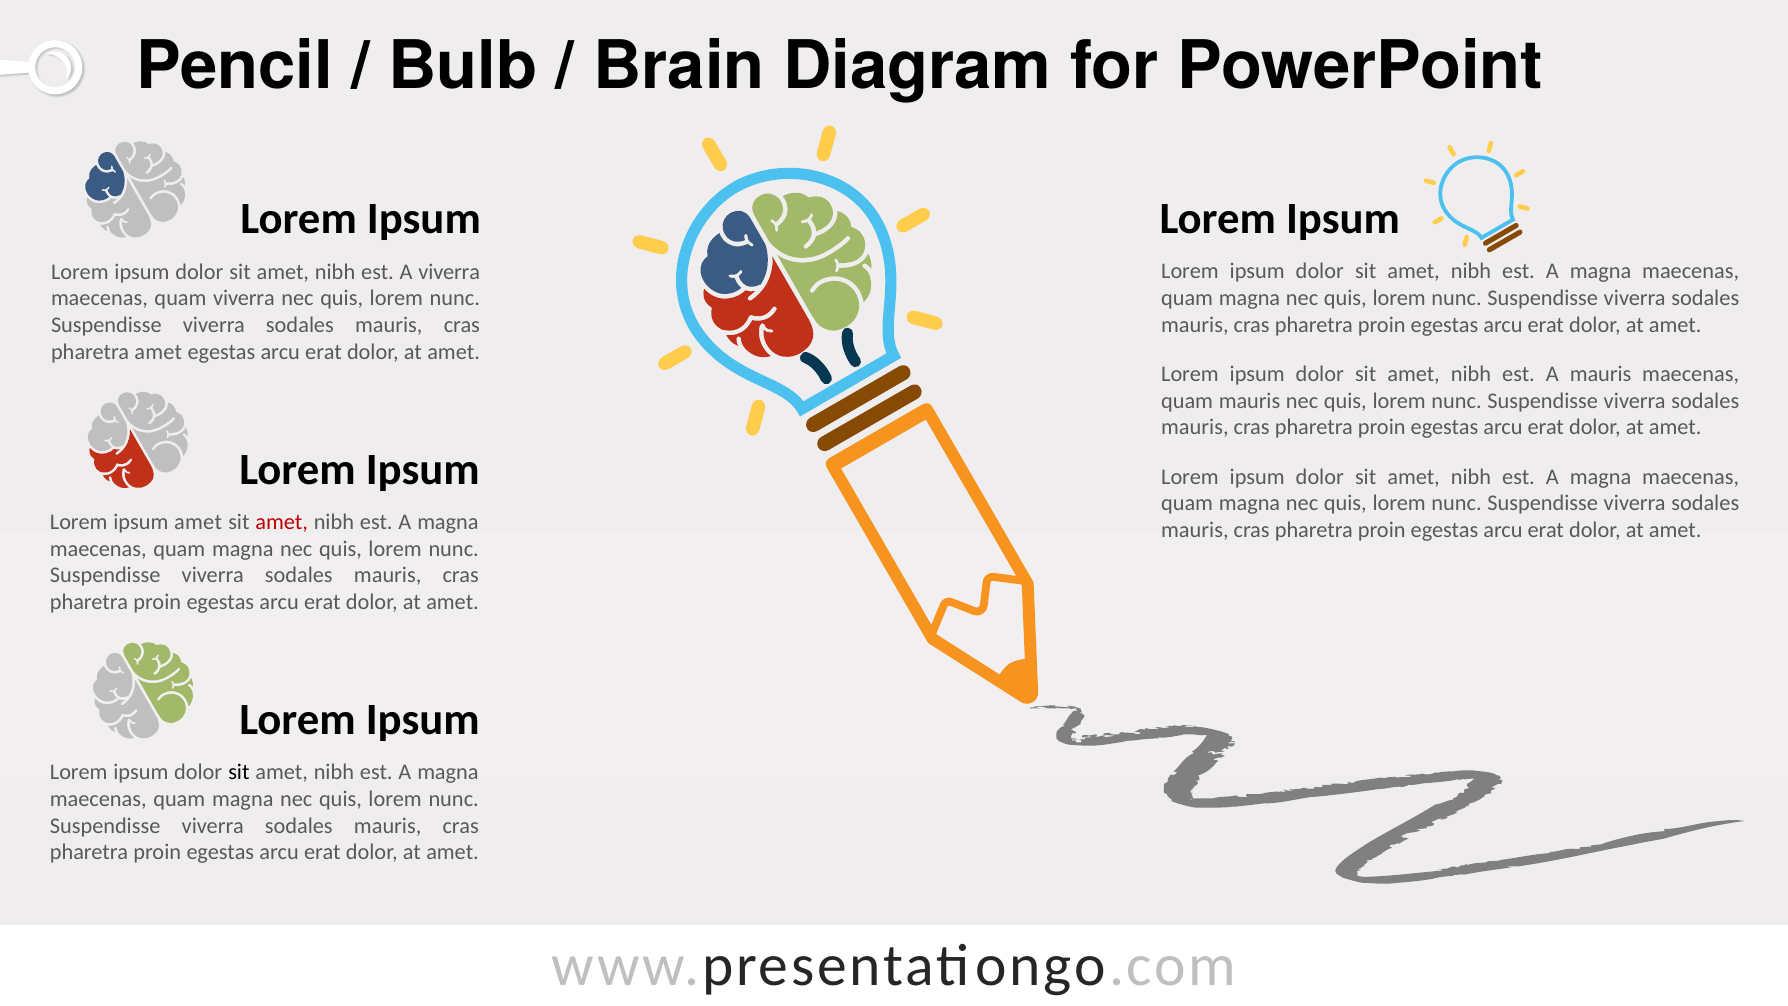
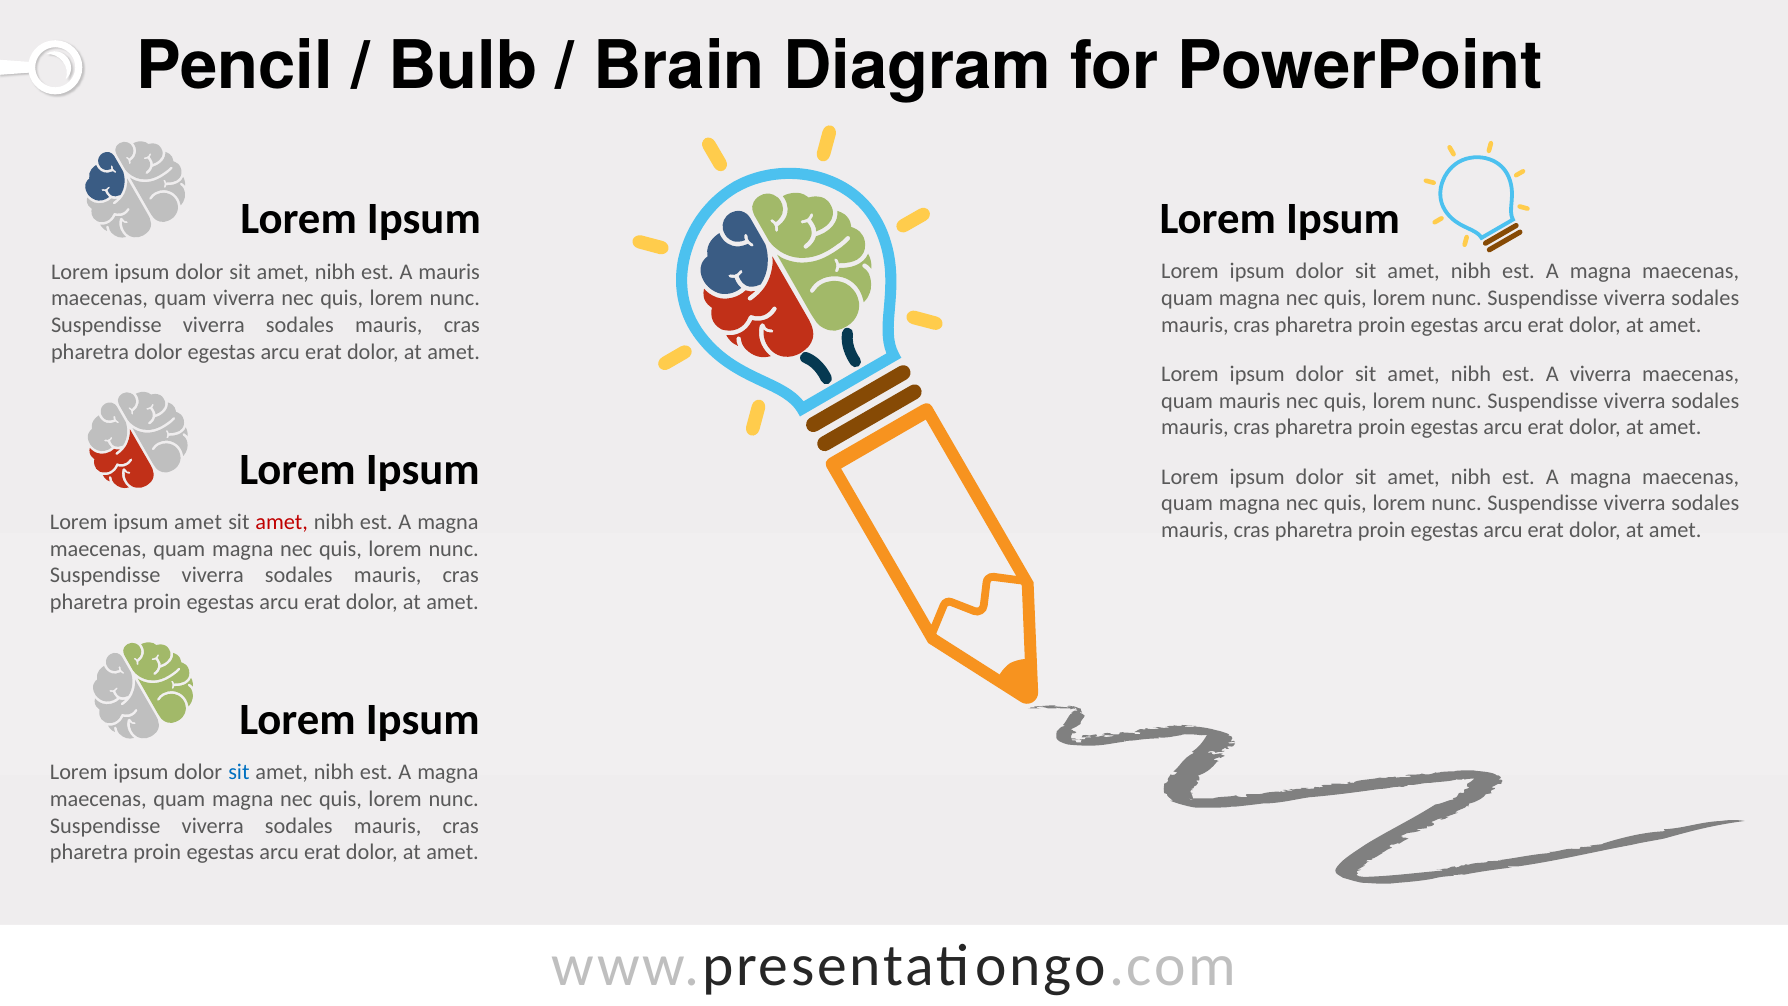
A viverra: viverra -> mauris
pharetra amet: amet -> dolor
A mauris: mauris -> viverra
sit at (239, 772) colour: black -> blue
